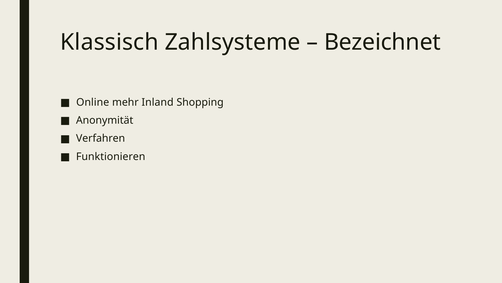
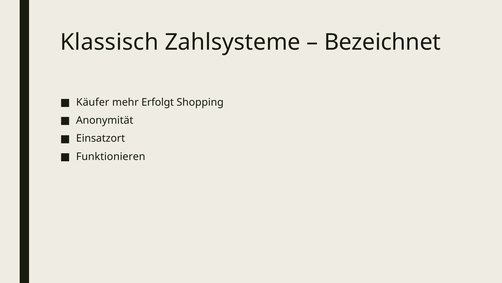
Online: Online -> Käufer
Inland: Inland -> Erfolgt
Verfahren: Verfahren -> Einsatzort
